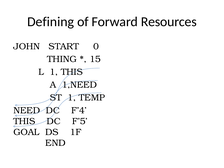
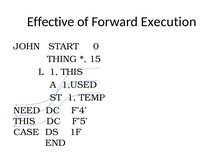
Defining: Defining -> Effective
Resources: Resources -> Execution
1,NEED: 1,NEED -> 1,USED
GOAL: GOAL -> CASE
